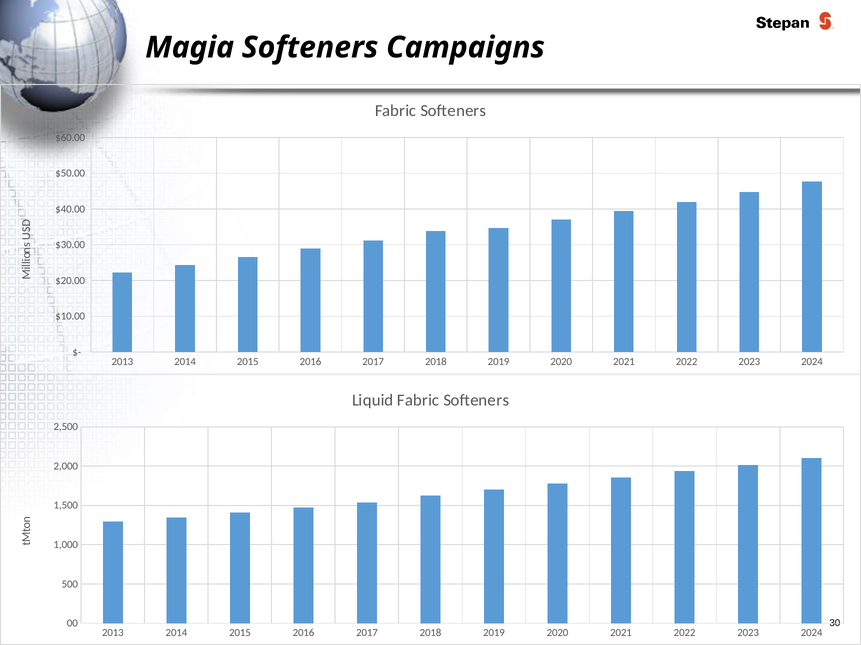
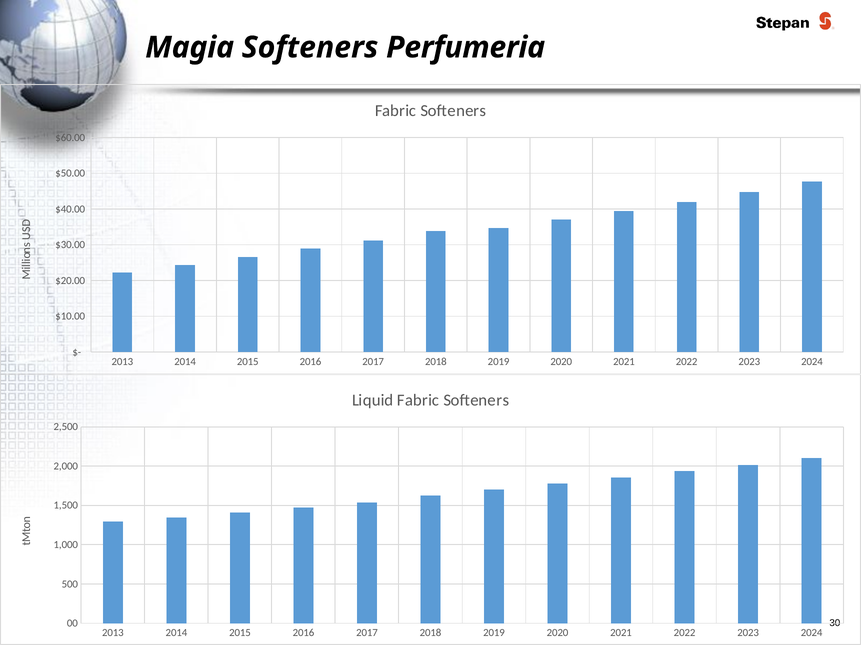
Campaigns: Campaigns -> Perfumeria
